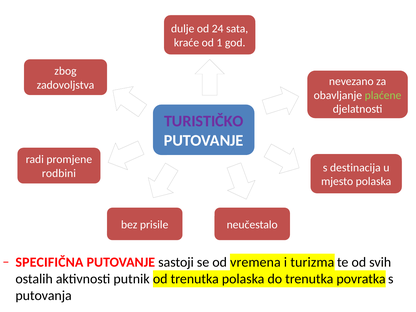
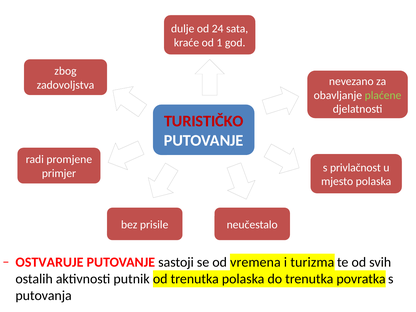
TURISTIČKO colour: purple -> red
destinacija: destinacija -> privlačnost
rodbini: rodbini -> primjer
SPECIFIČNA: SPECIFIČNA -> OSTVARUJE
